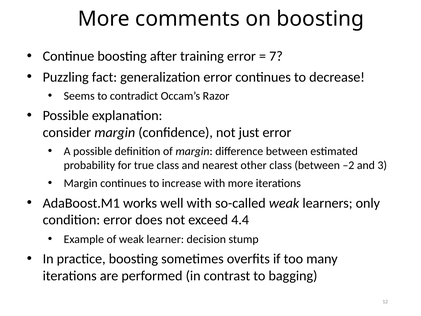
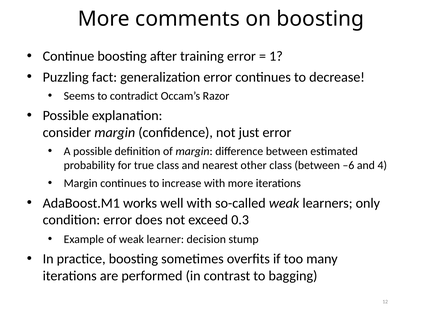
7: 7 -> 1
–2: –2 -> –6
3: 3 -> 4
4.4: 4.4 -> 0.3
